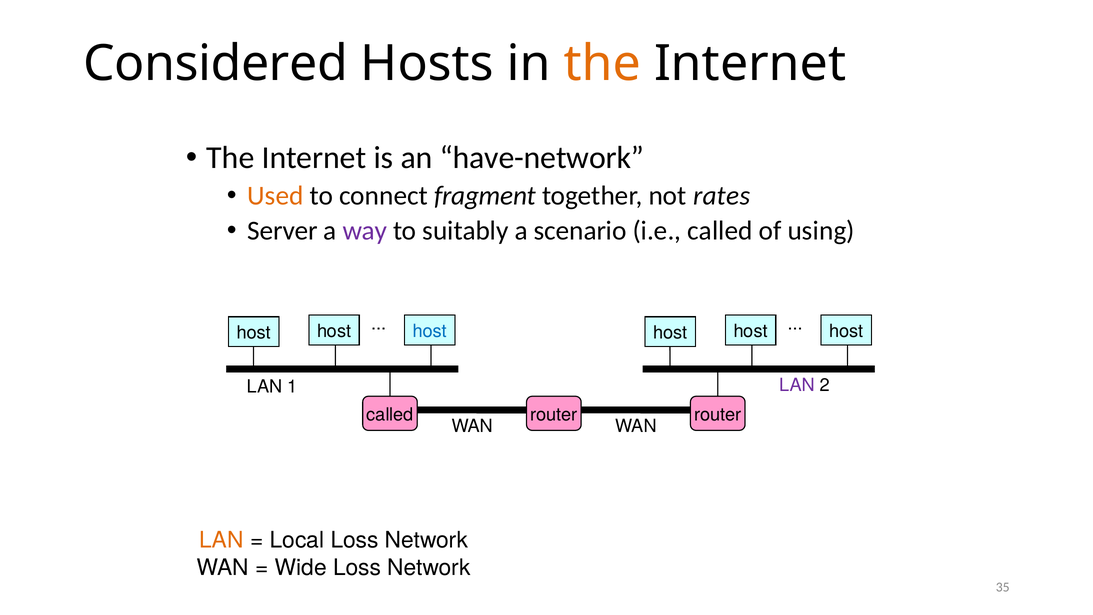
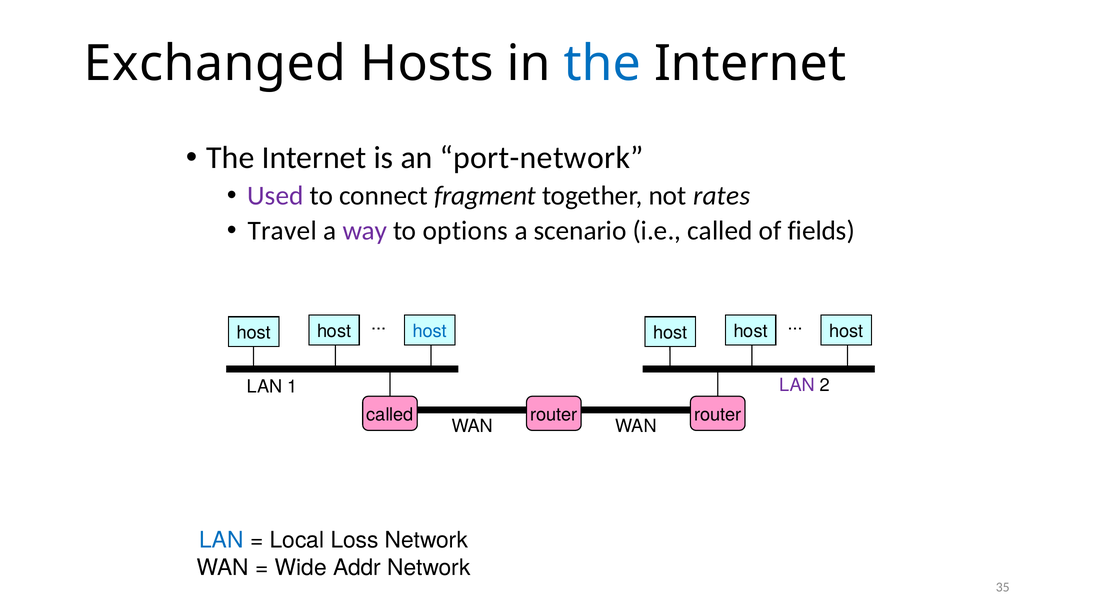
Considered: Considered -> Exchanged
the at (602, 64) colour: orange -> blue
have-network: have-network -> port-network
Used colour: orange -> purple
Server: Server -> Travel
suitably: suitably -> options
using: using -> fields
LAN at (221, 540) colour: orange -> blue
Wide Loss: Loss -> Addr
